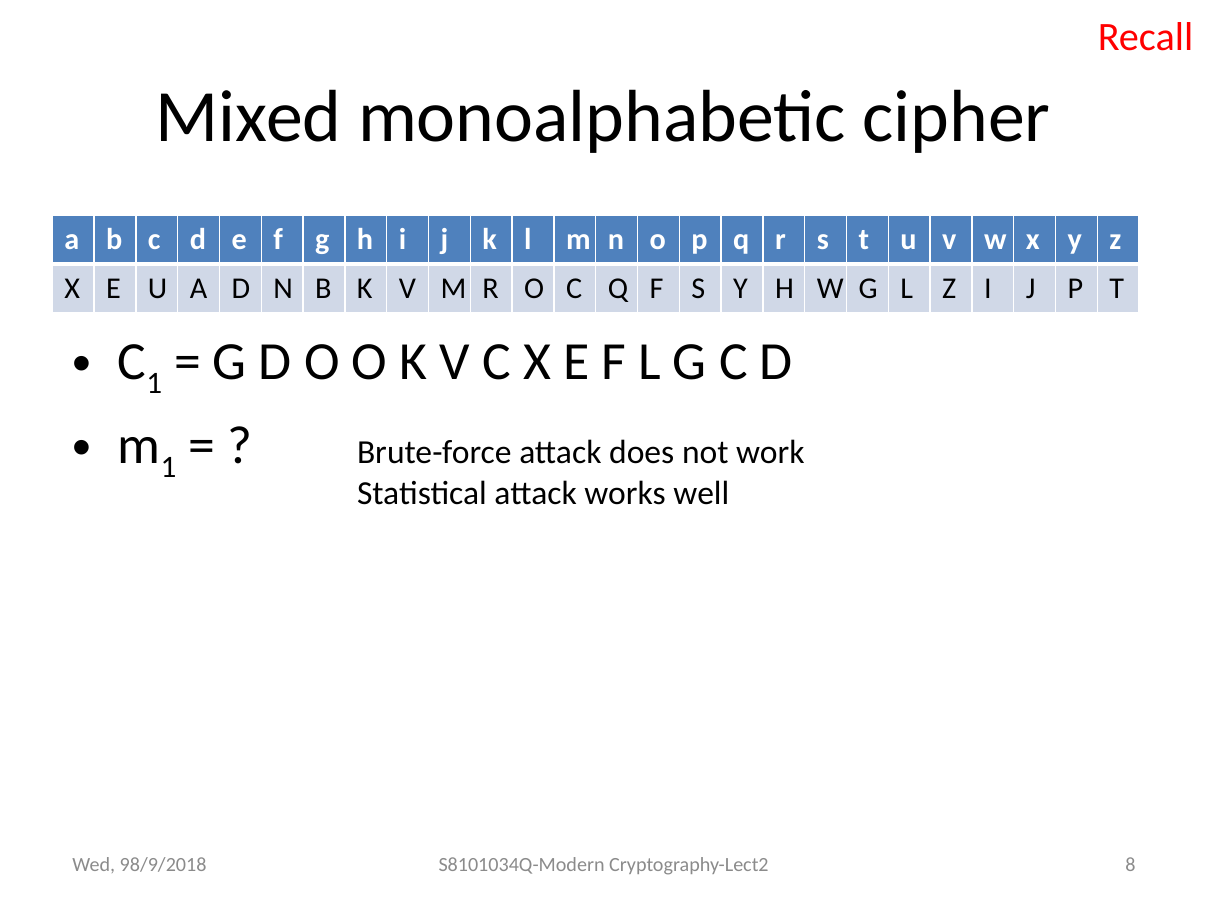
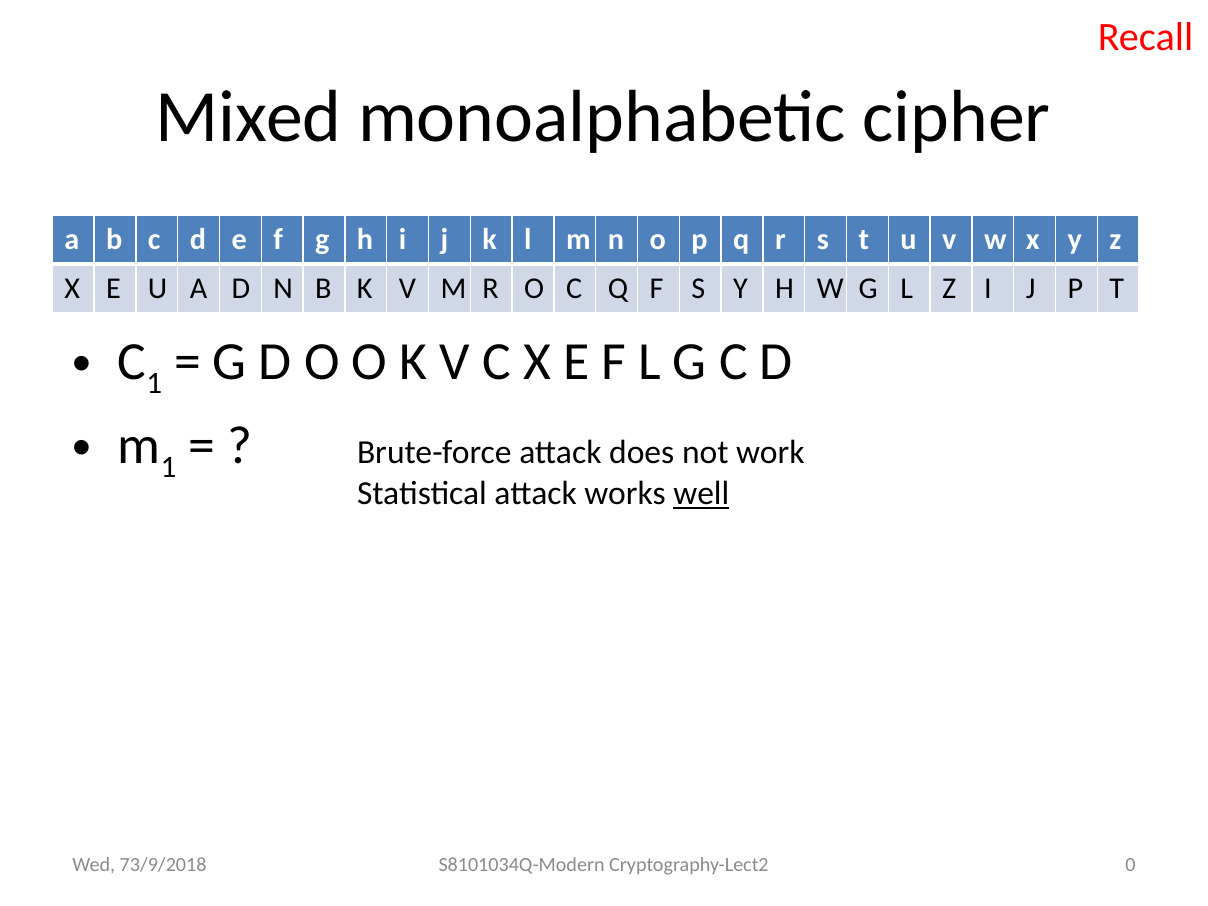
well underline: none -> present
8: 8 -> 0
98/9/2018: 98/9/2018 -> 73/9/2018
